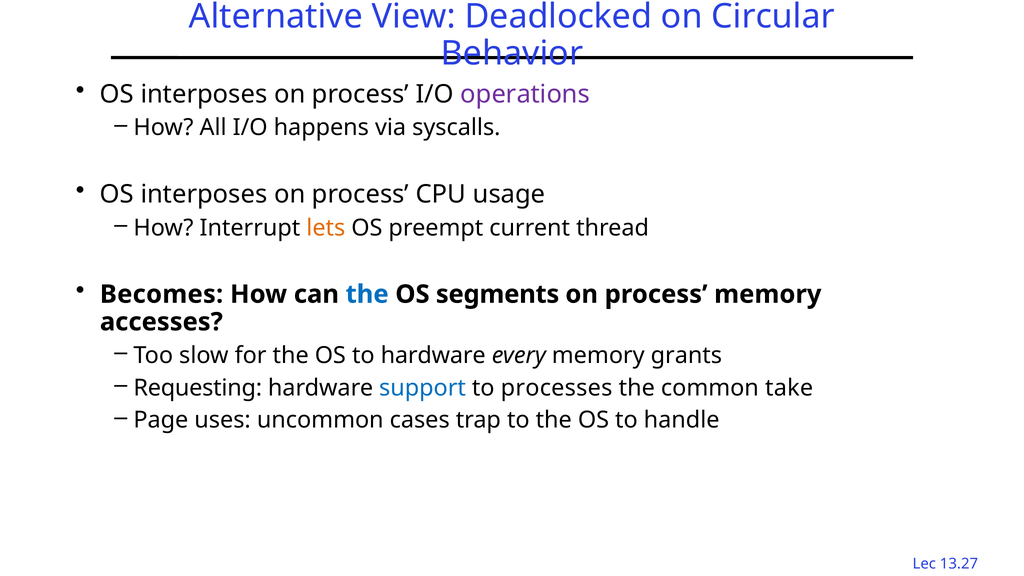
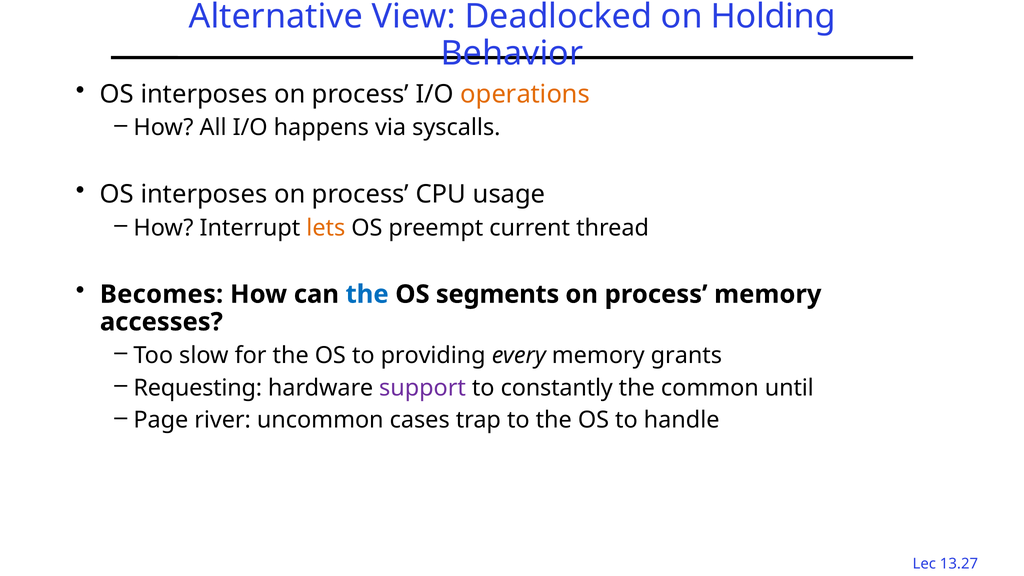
Circular: Circular -> Holding
operations colour: purple -> orange
to hardware: hardware -> providing
support colour: blue -> purple
processes: processes -> constantly
take: take -> until
uses: uses -> river
